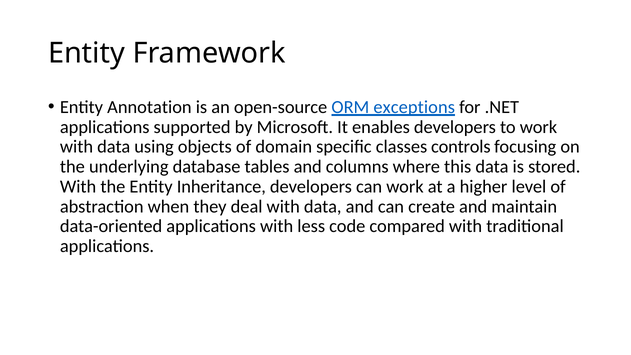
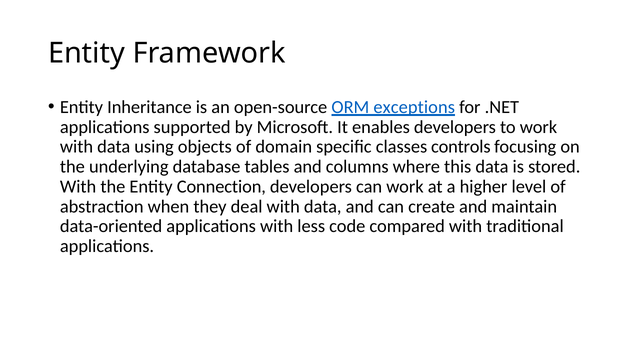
Annotation: Annotation -> Inheritance
Inheritance: Inheritance -> Connection
